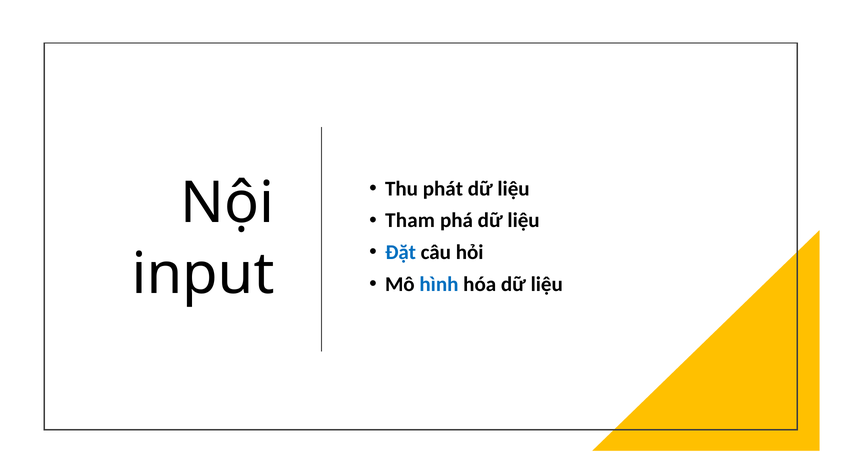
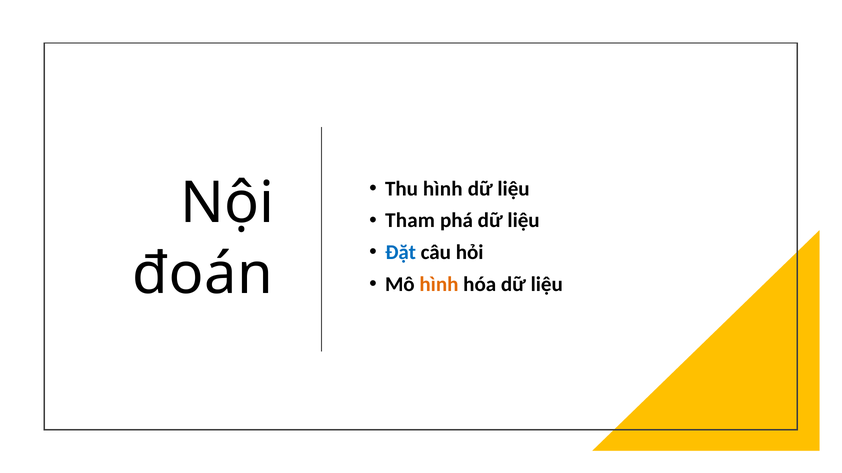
Thu phát: phát -> hình
input: input -> đoán
hình at (439, 285) colour: blue -> orange
